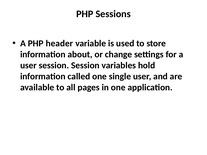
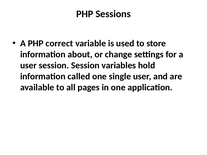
header: header -> correct
